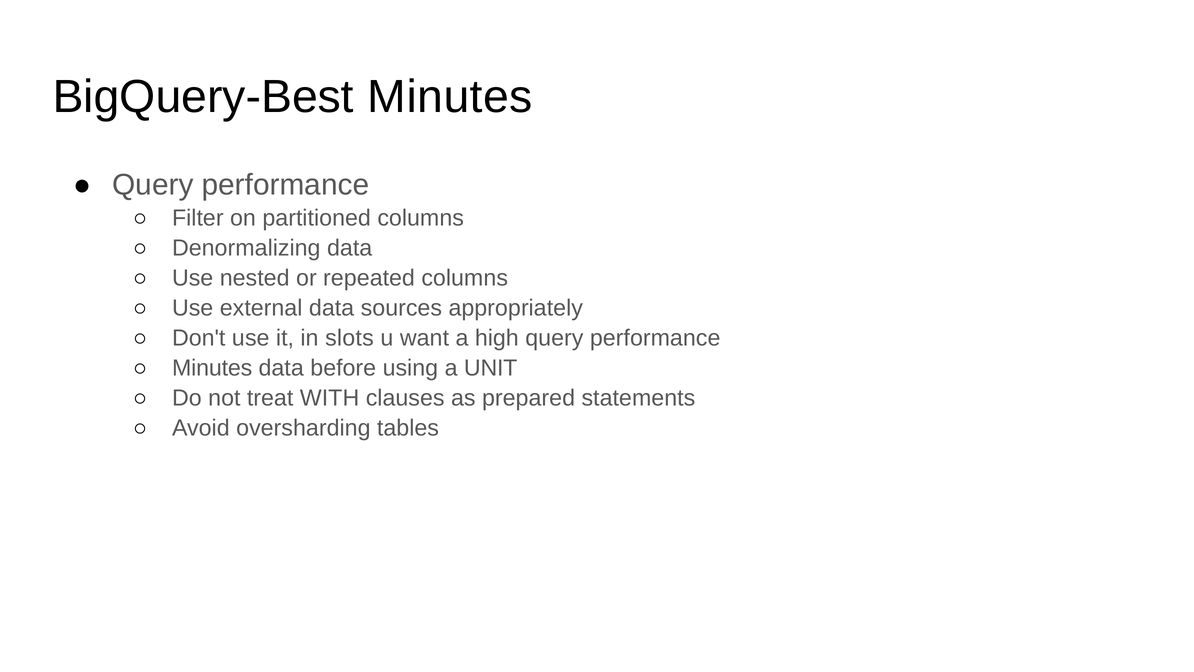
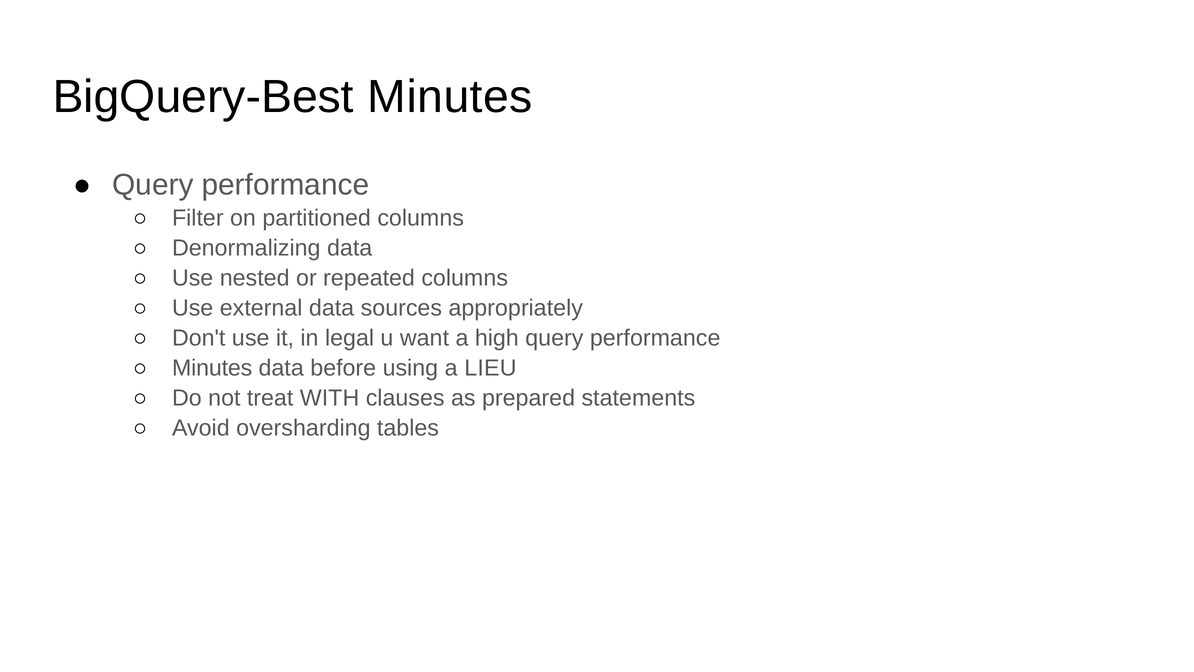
slots: slots -> legal
UNIT: UNIT -> LIEU
